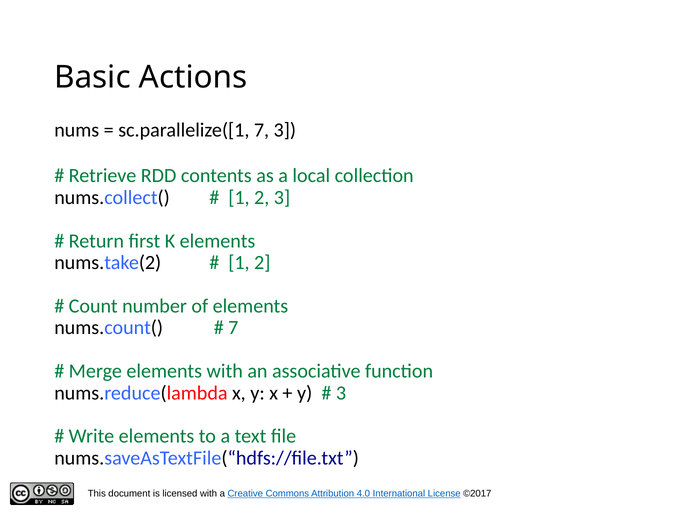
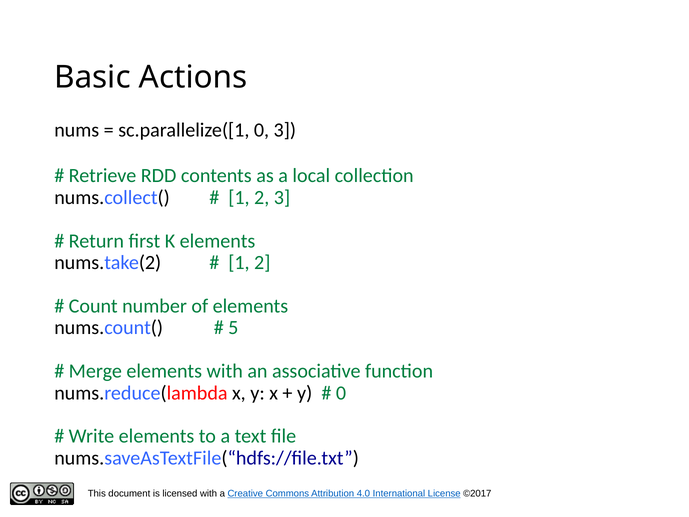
sc.parallelize([1 7: 7 -> 0
7 at (233, 328): 7 -> 5
3 at (341, 393): 3 -> 0
